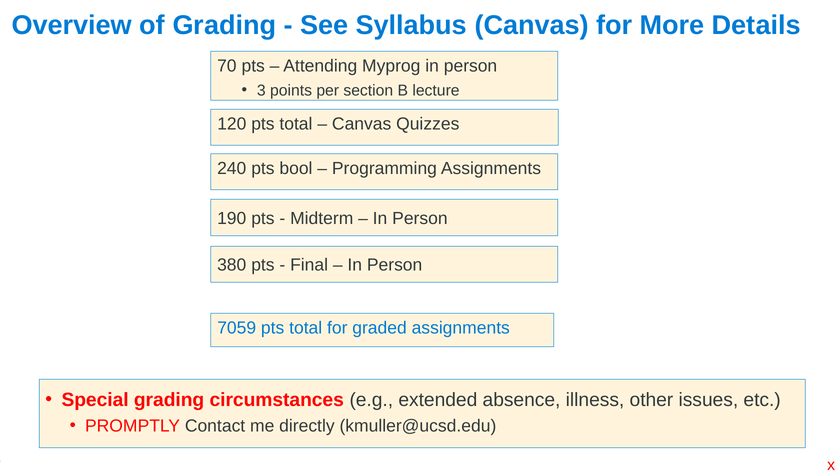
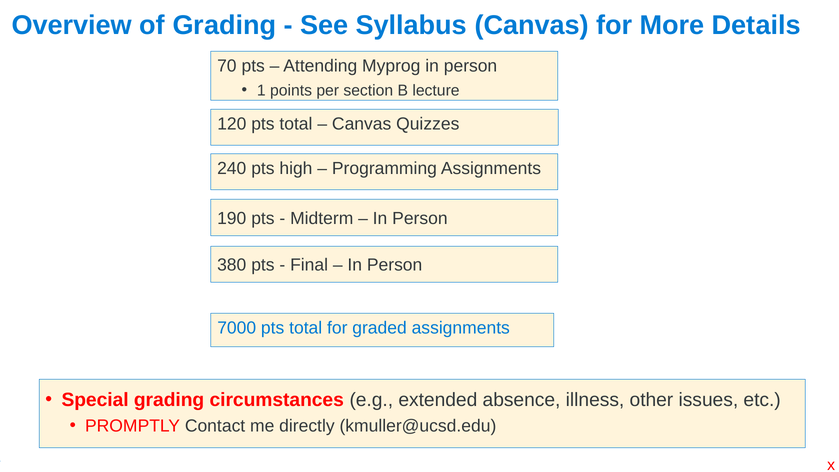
3: 3 -> 1
bool: bool -> high
7059: 7059 -> 7000
